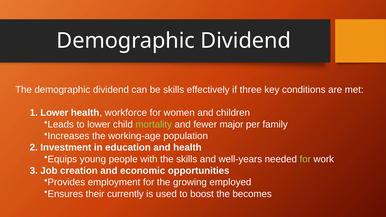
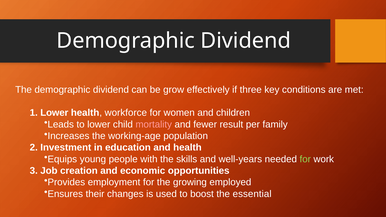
be skills: skills -> grow
mortality colour: light green -> pink
major: major -> result
currently: currently -> changes
becomes: becomes -> essential
